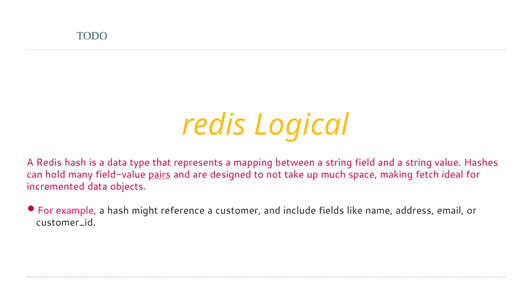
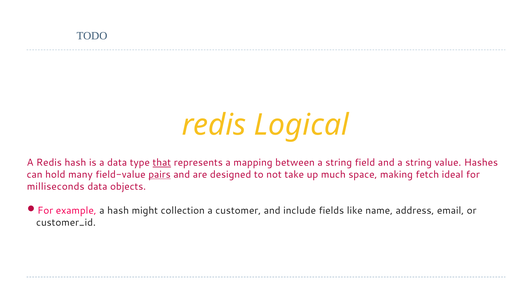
that underline: none -> present
incremented: incremented -> milliseconds
reference: reference -> collection
